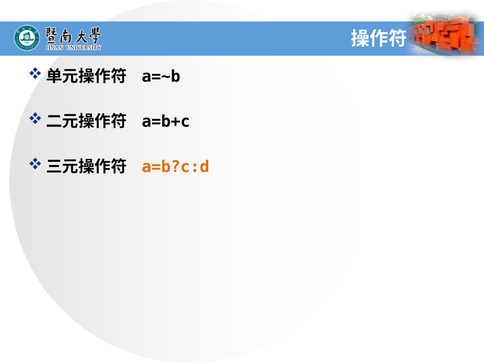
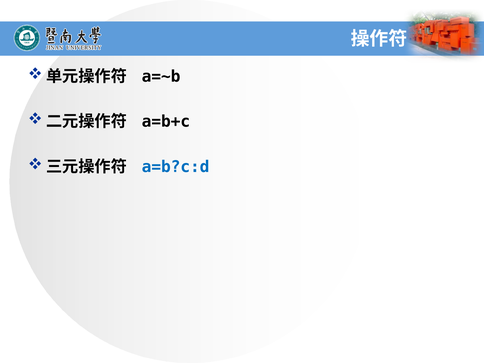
a=b?c:d colour: orange -> blue
